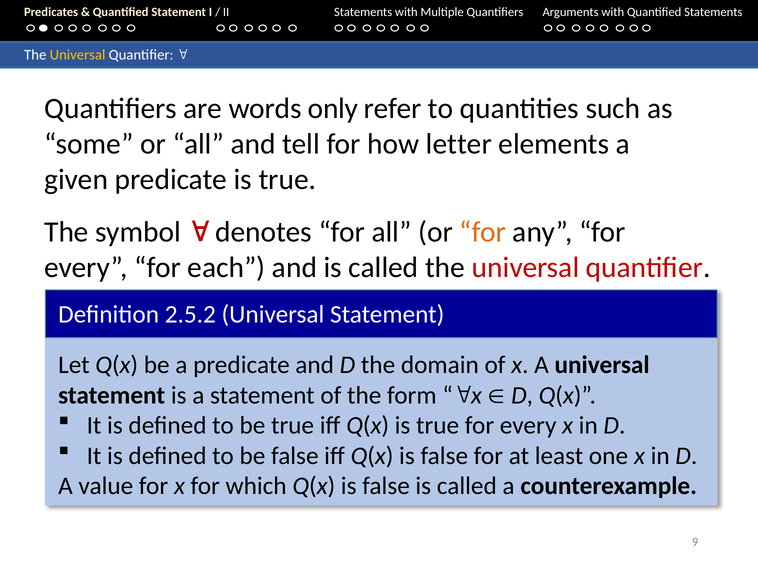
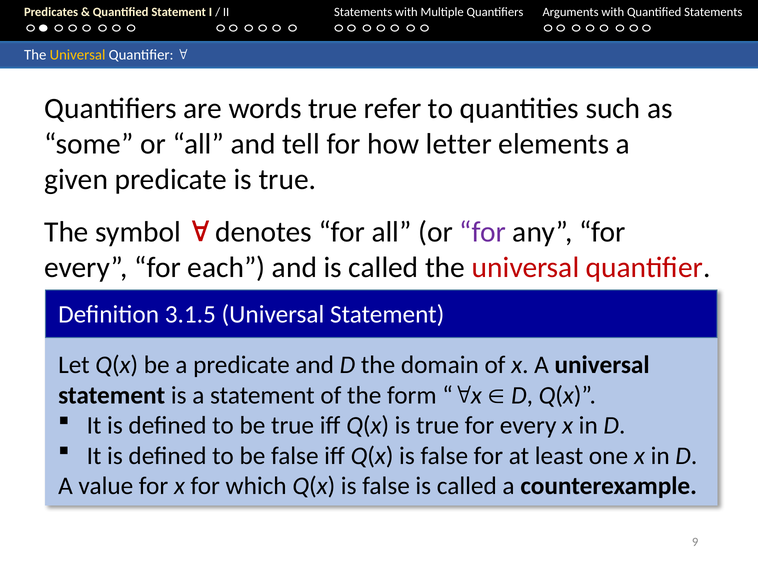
words only: only -> true
for at (483, 232) colour: orange -> purple
2.5.2: 2.5.2 -> 3.1.5
